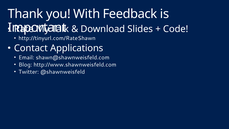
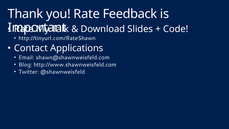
you With: With -> Rate
